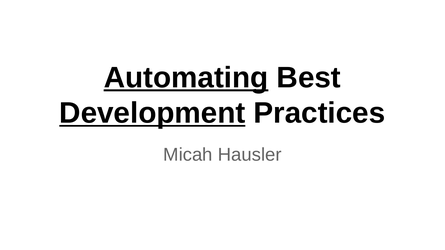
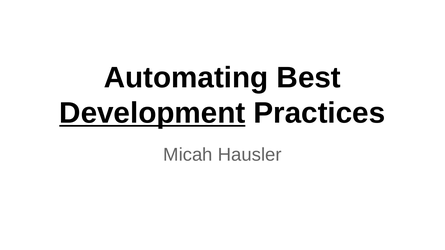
Automating underline: present -> none
